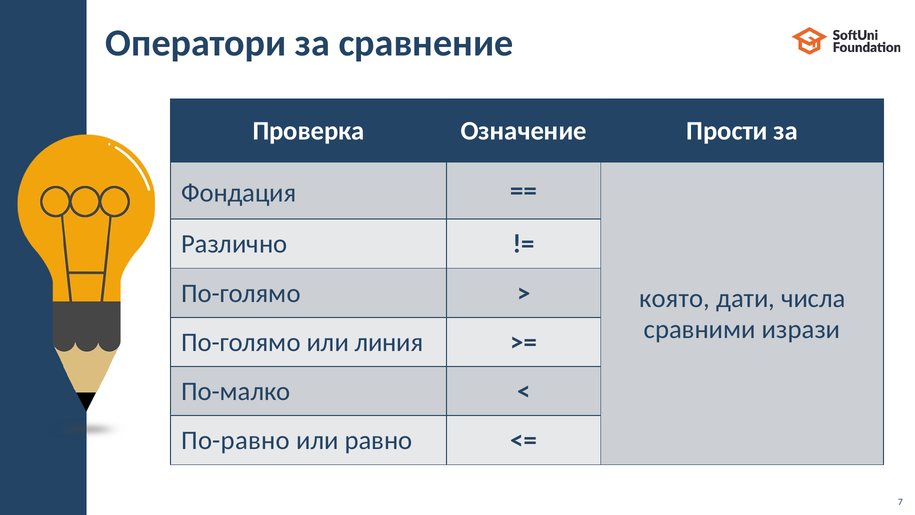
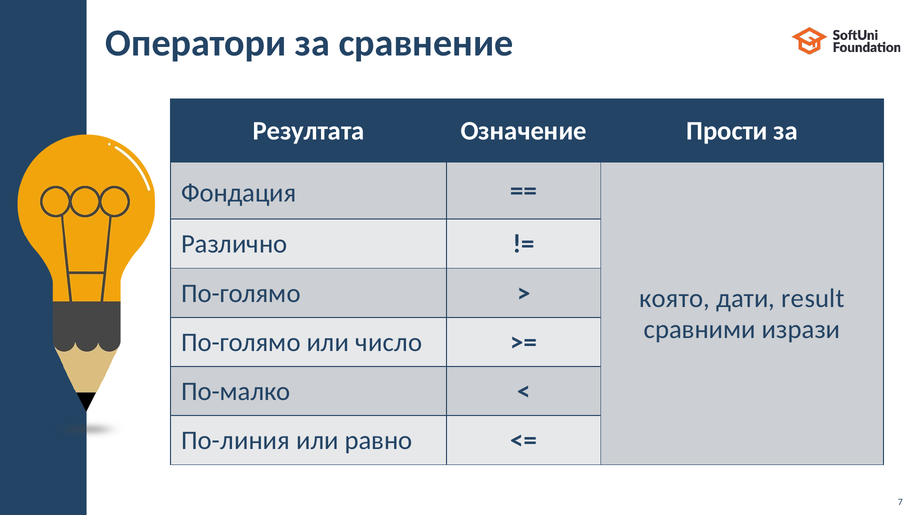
Проверка: Проверка -> Резултата
числа: числа -> result
линия: линия -> число
По-равно: По-равно -> По-линия
